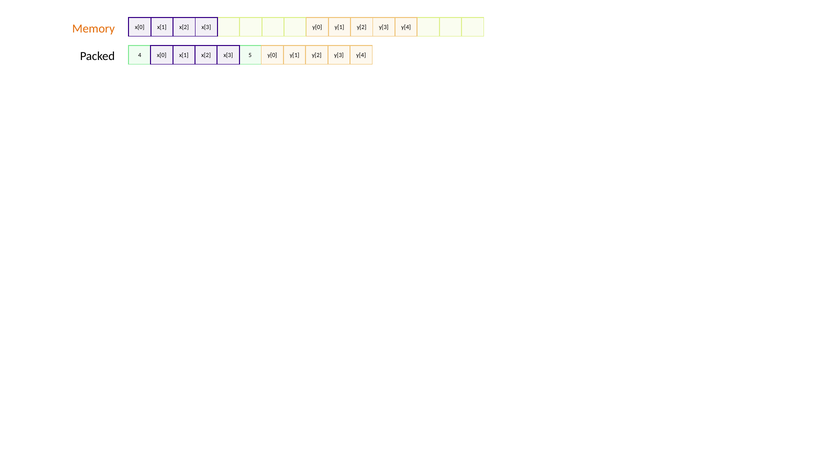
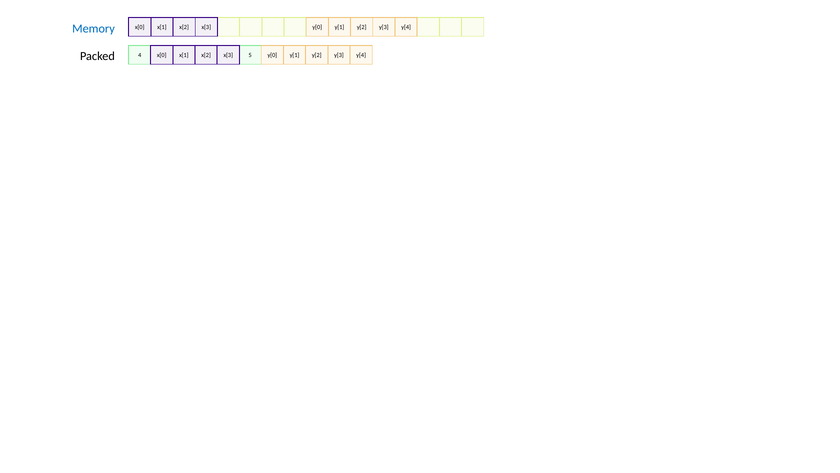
Memory colour: orange -> blue
